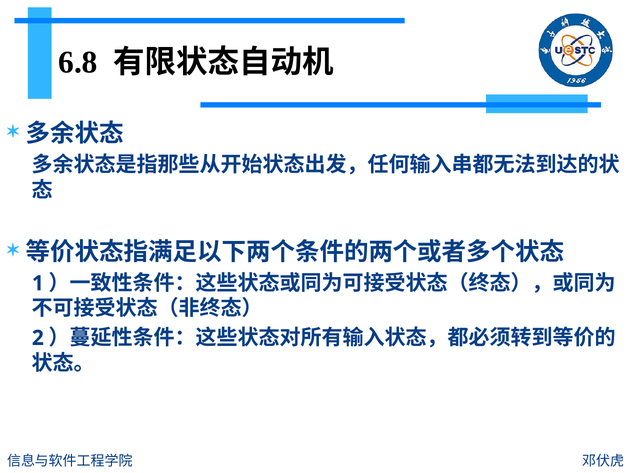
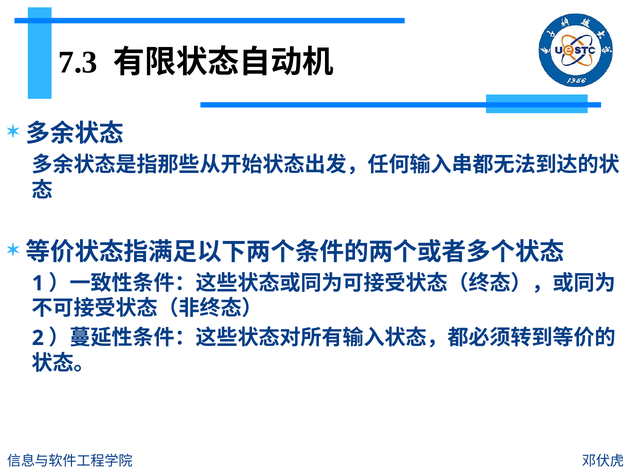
6.8: 6.8 -> 7.3
